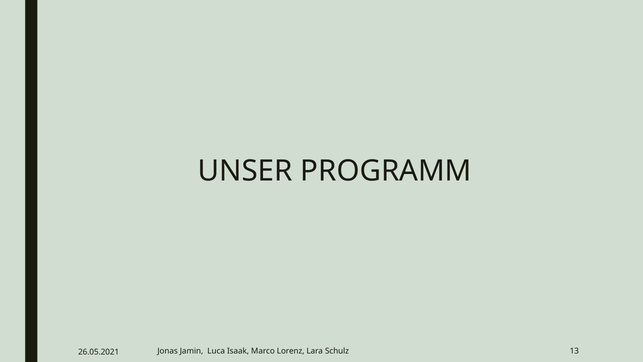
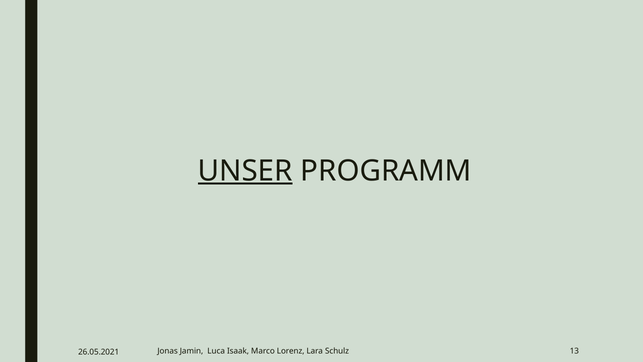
UNSER underline: none -> present
